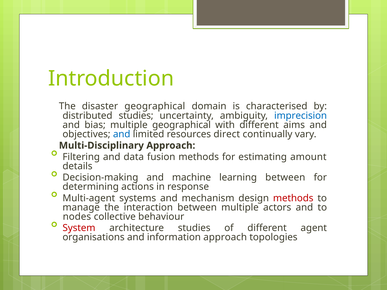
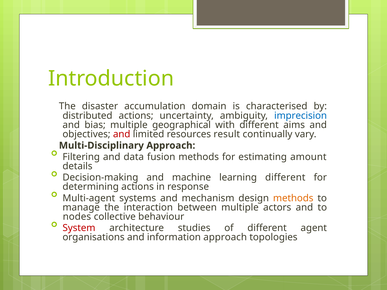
disaster geographical: geographical -> accumulation
distributed studies: studies -> actions
and at (122, 134) colour: blue -> red
direct: direct -> result
learning between: between -> different
methods at (293, 198) colour: red -> orange
